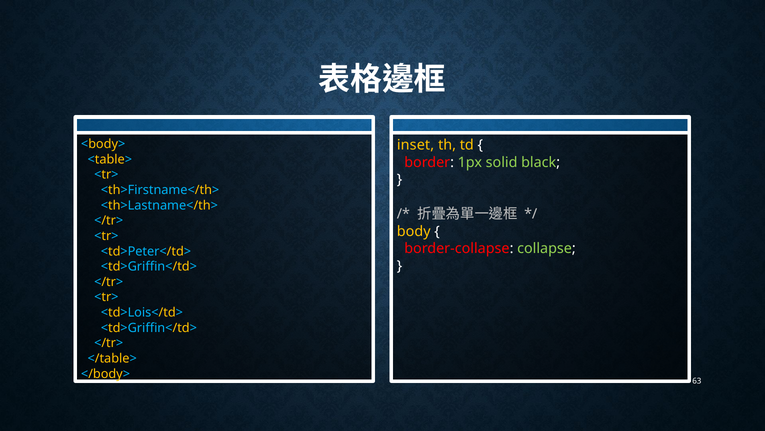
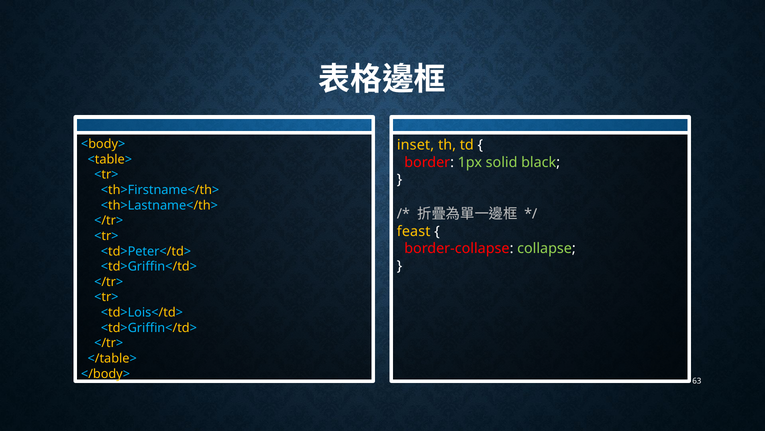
body: body -> feast
